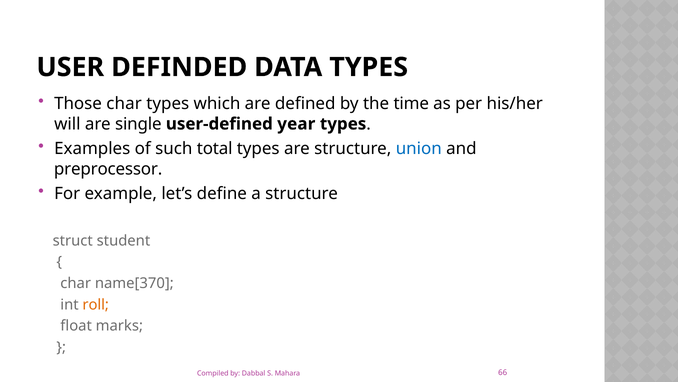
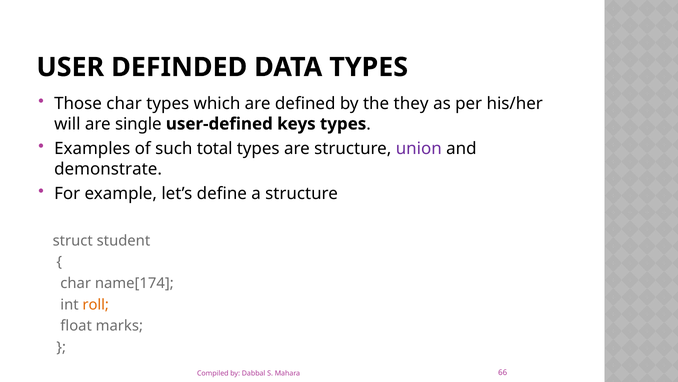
time: time -> they
year: year -> keys
union colour: blue -> purple
preprocessor: preprocessor -> demonstrate
name[370: name[370 -> name[174
